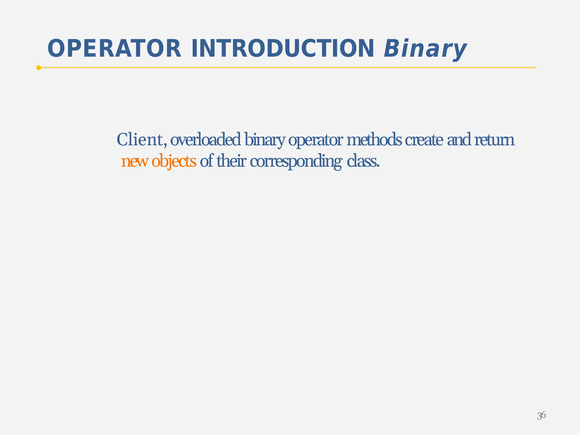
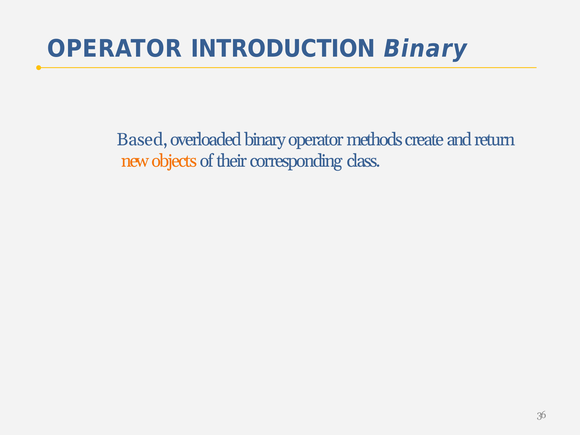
Client: Client -> Based
